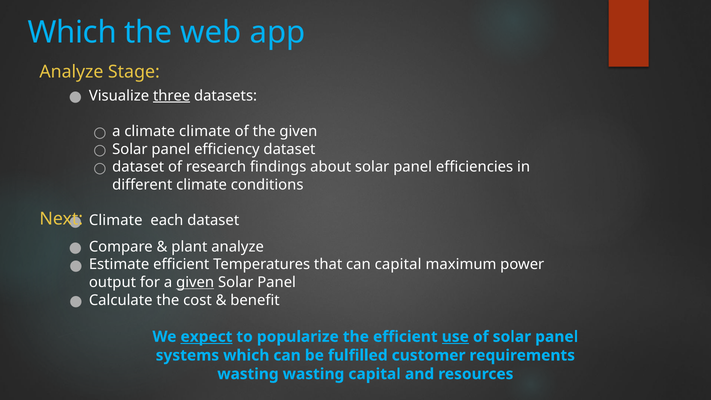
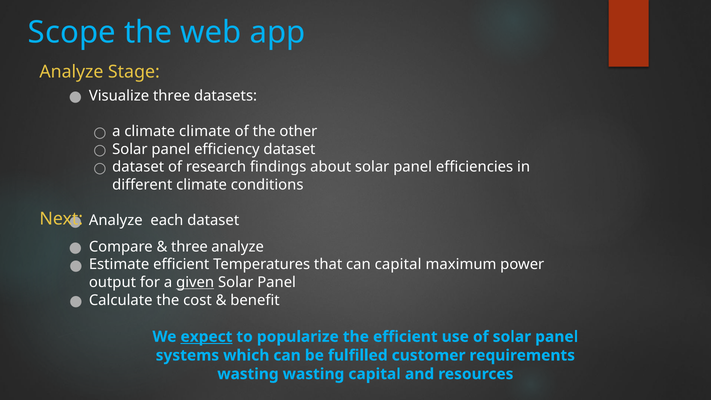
Which at (72, 32): Which -> Scope
three at (172, 96) underline: present -> none
the given: given -> other
Climate at (116, 220): Climate -> Analyze
plant at (189, 247): plant -> three
use underline: present -> none
